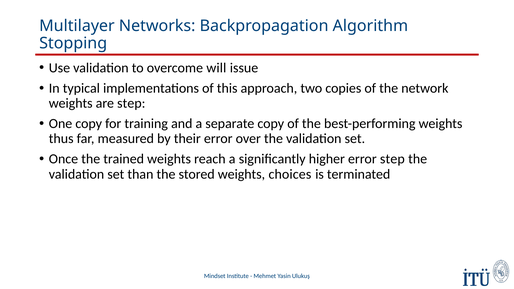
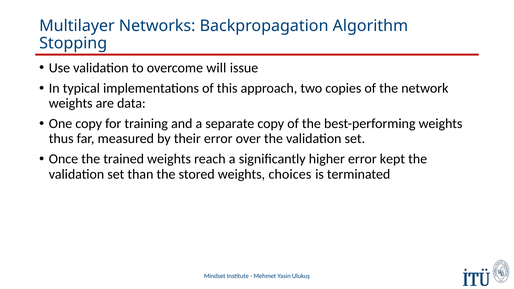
are step: step -> data
error step: step -> kept
